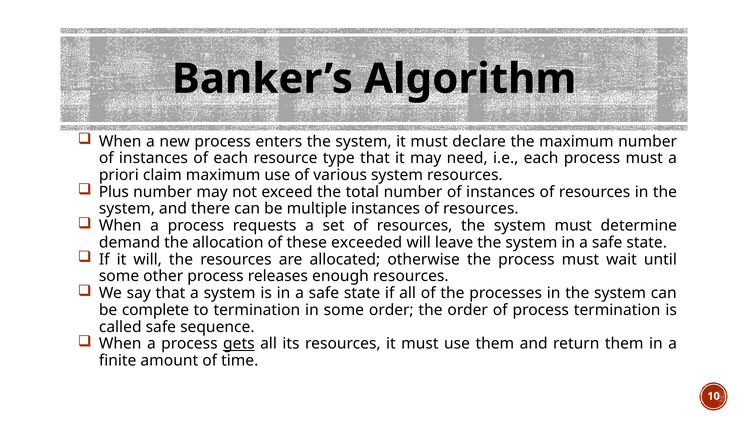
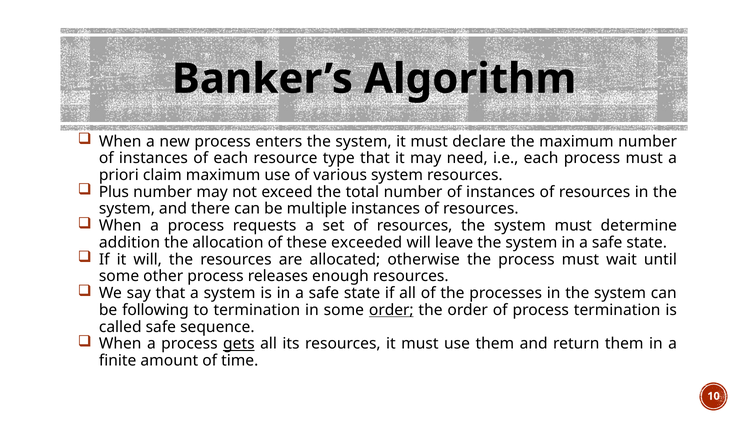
demand: demand -> addition
complete: complete -> following
order at (391, 310) underline: none -> present
